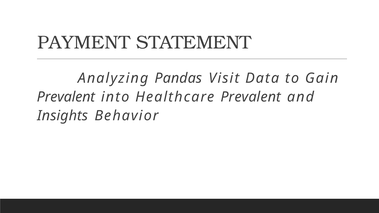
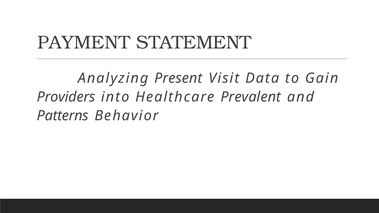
Pandas: Pandas -> Present
Prevalent at (66, 97): Prevalent -> Providers
Insights: Insights -> Patterns
